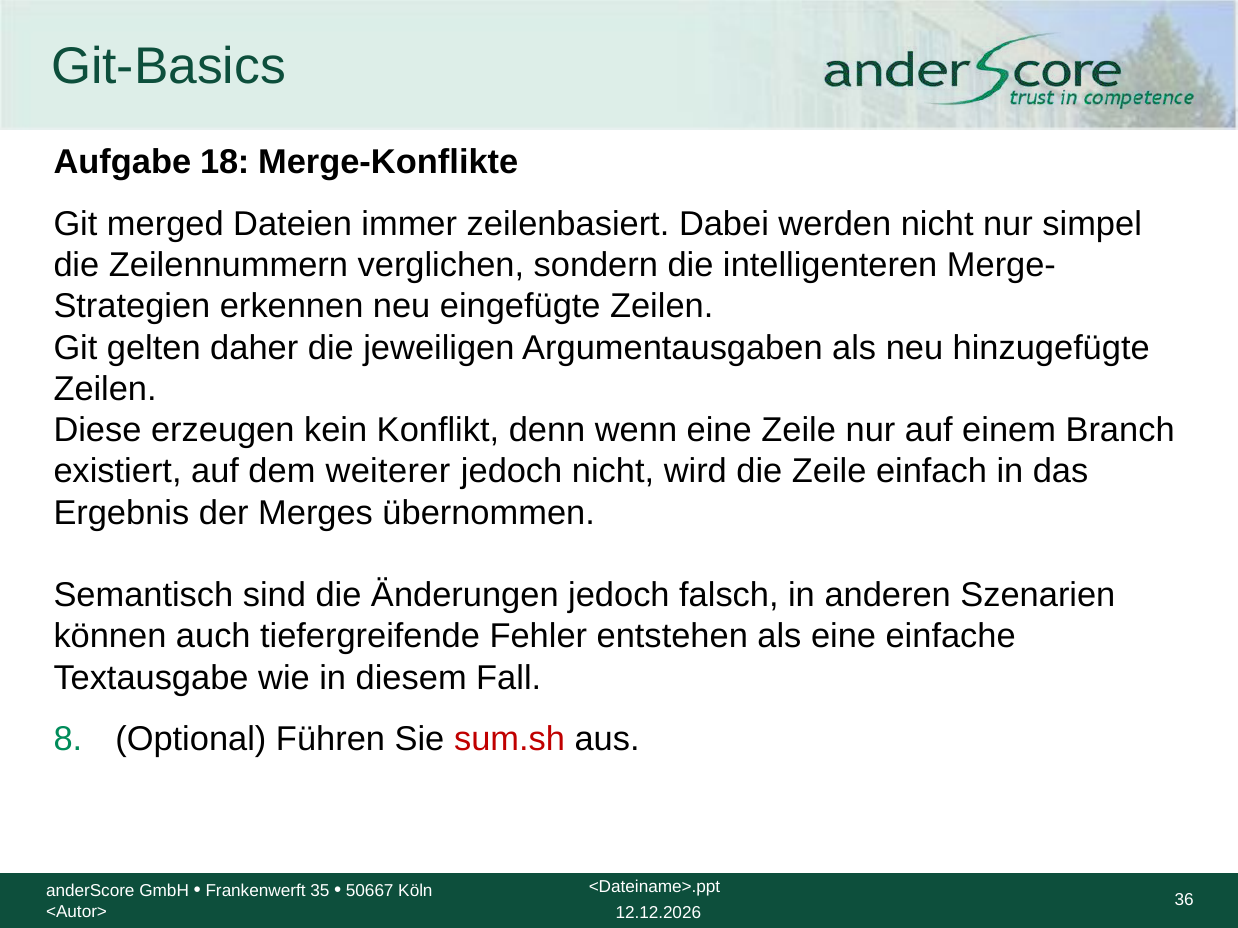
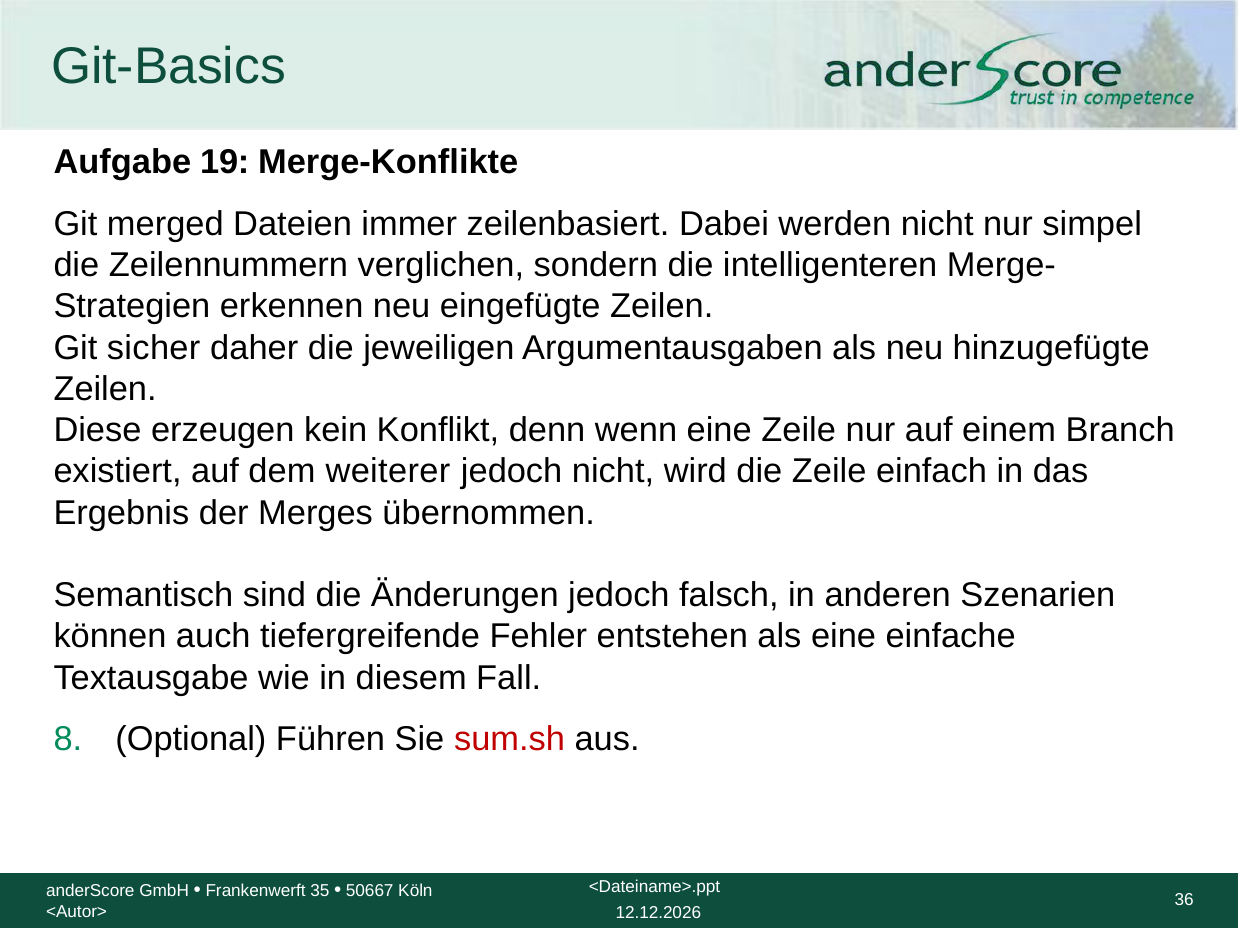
18: 18 -> 19
gelten: gelten -> sicher
